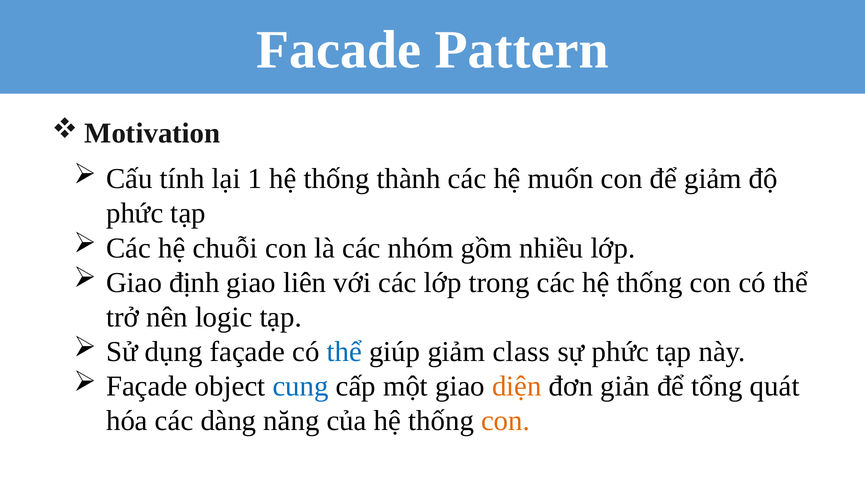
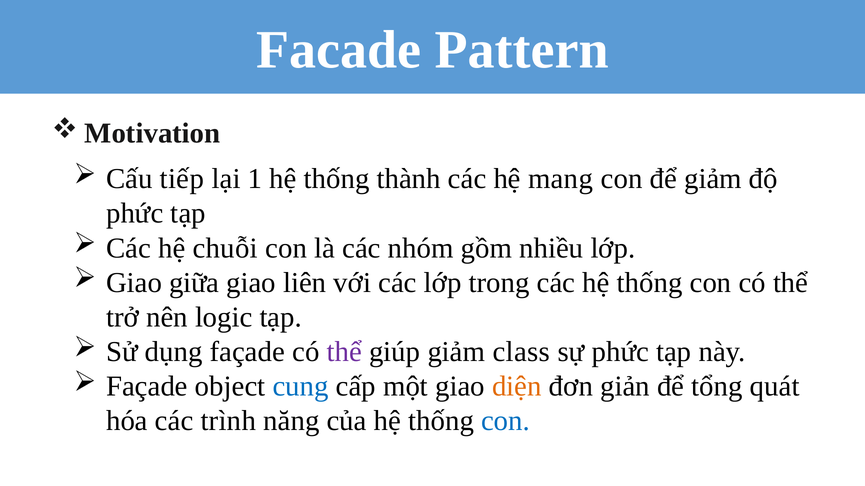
tính: tính -> tiếp
muốn: muốn -> mang
định: định -> giữa
thể at (344, 352) colour: blue -> purple
dàng: dàng -> trình
con at (506, 421) colour: orange -> blue
